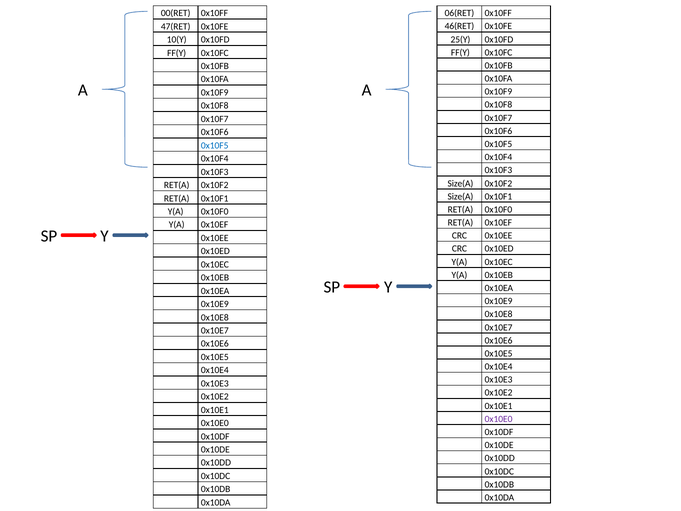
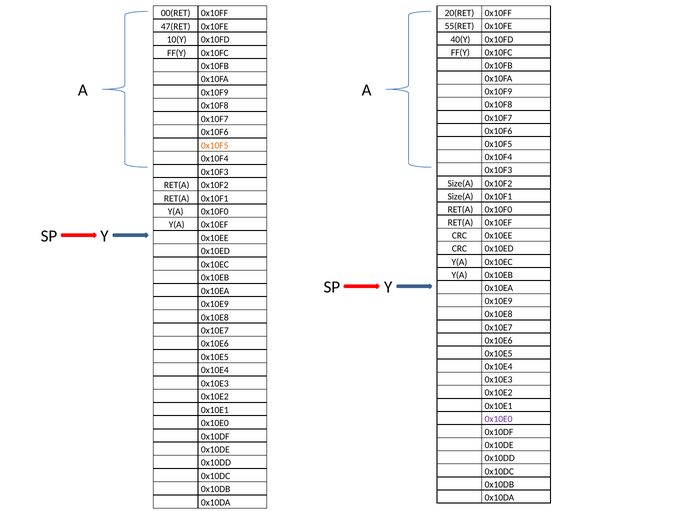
06(RET: 06(RET -> 20(RET
46(RET: 46(RET -> 55(RET
25(Y: 25(Y -> 40(Y
0x10F5 at (215, 145) colour: blue -> orange
